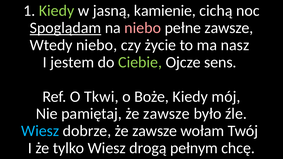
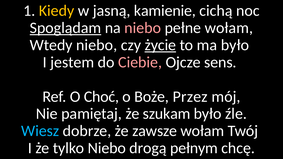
Kiedy at (57, 11) colour: light green -> yellow
pełne zawsze: zawsze -> wołam
życie underline: none -> present
ma nasz: nasz -> było
Ciebie colour: light green -> pink
Tkwi: Tkwi -> Choć
Boże Kiedy: Kiedy -> Przez
pamiętaj że zawsze: zawsze -> szukam
tylko Wiesz: Wiesz -> Niebo
